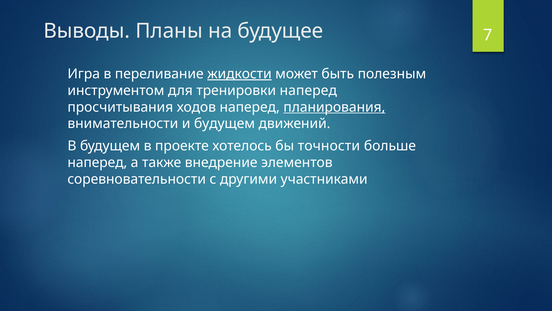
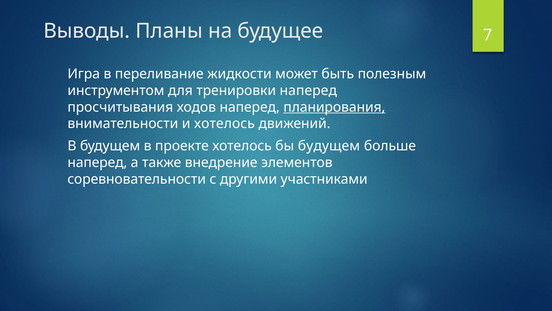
жидкости underline: present -> none
и будущем: будущем -> хотелось
бы точности: точности -> будущем
